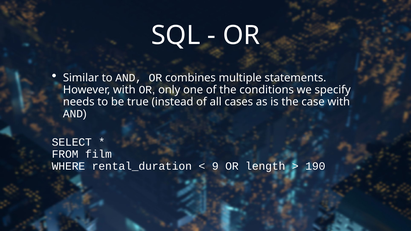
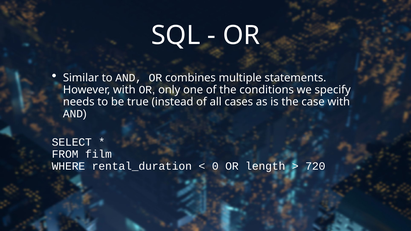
9: 9 -> 0
190: 190 -> 720
